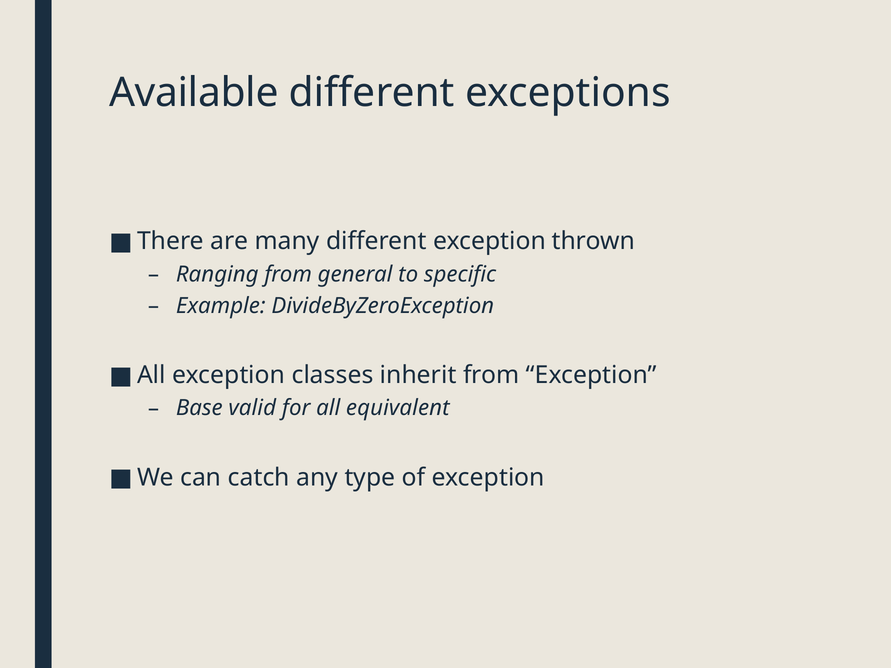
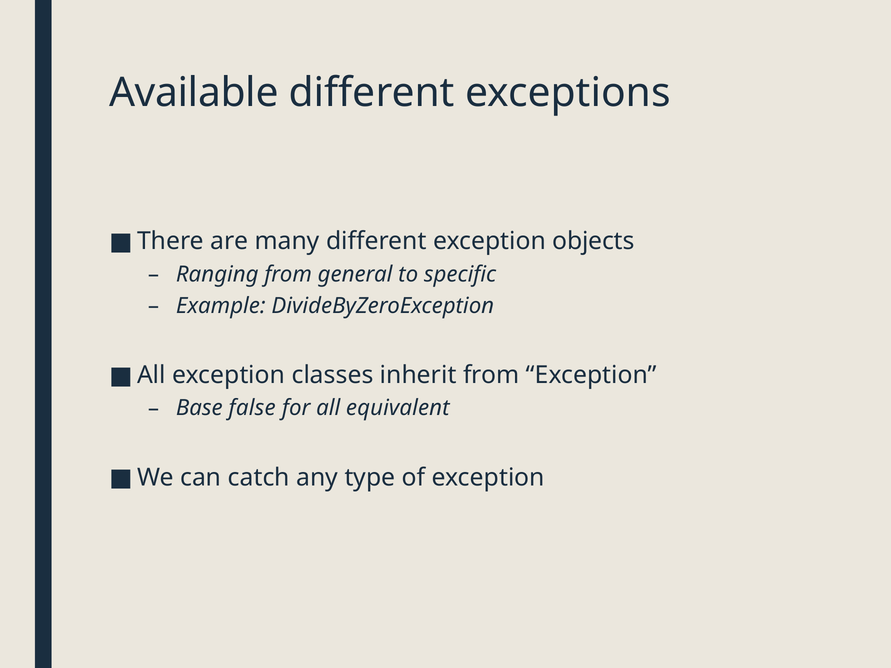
thrown: thrown -> objects
valid: valid -> false
